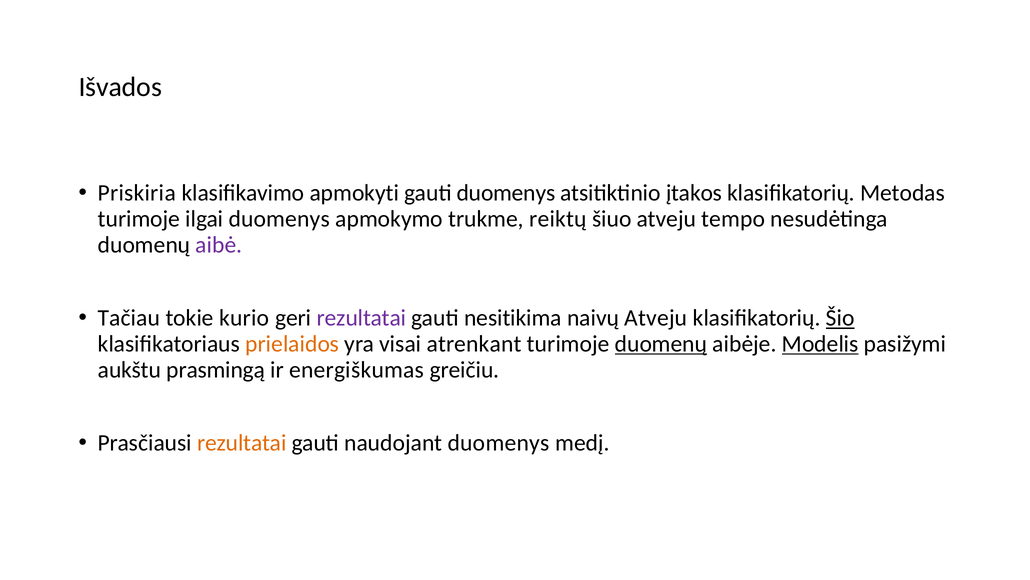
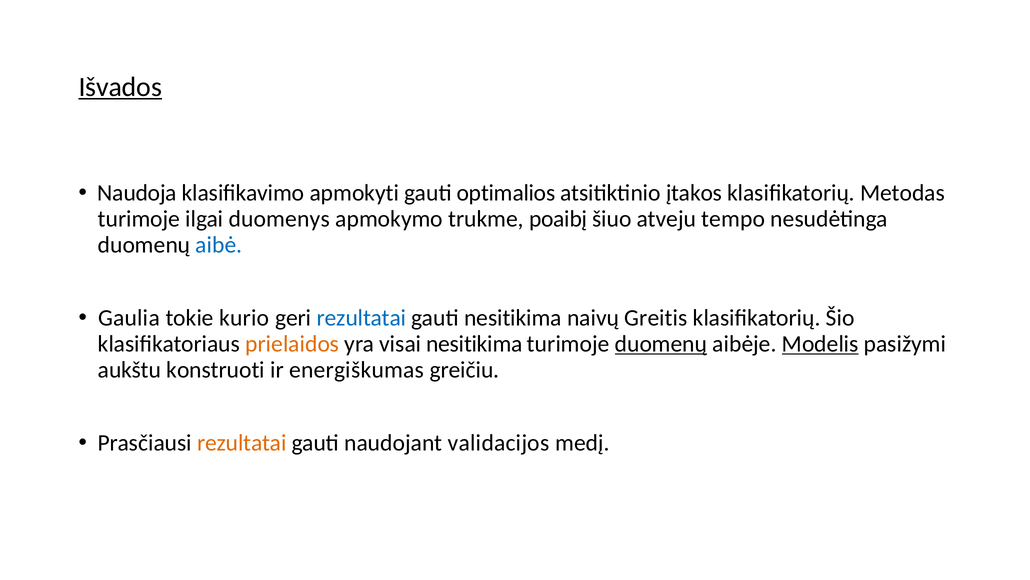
Išvados underline: none -> present
Priskiria: Priskiria -> Naudoja
gauti duomenys: duomenys -> optimalios
reiktų: reiktų -> poaibį
aibė colour: purple -> blue
Tačiau: Tačiau -> Gaulia
rezultatai at (361, 318) colour: purple -> blue
naivų Atveju: Atveju -> Greitis
Šio underline: present -> none
visai atrenkant: atrenkant -> nesitikima
prasmingą: prasmingą -> konstruoti
naudojant duomenys: duomenys -> validacijos
